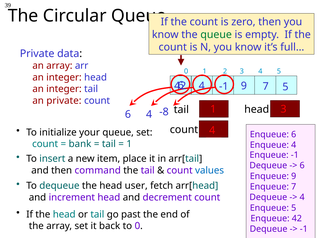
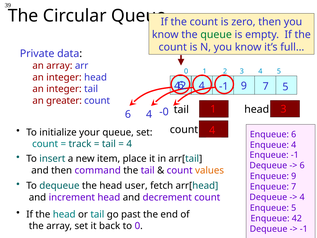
an private: private -> greater
-8: -8 -> -0
bank: bank -> track
1 at (129, 144): 1 -> 4
values colour: blue -> orange
